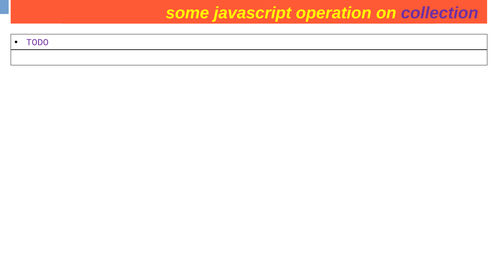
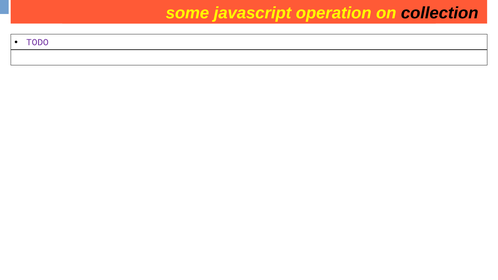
collection at (440, 13) colour: purple -> black
